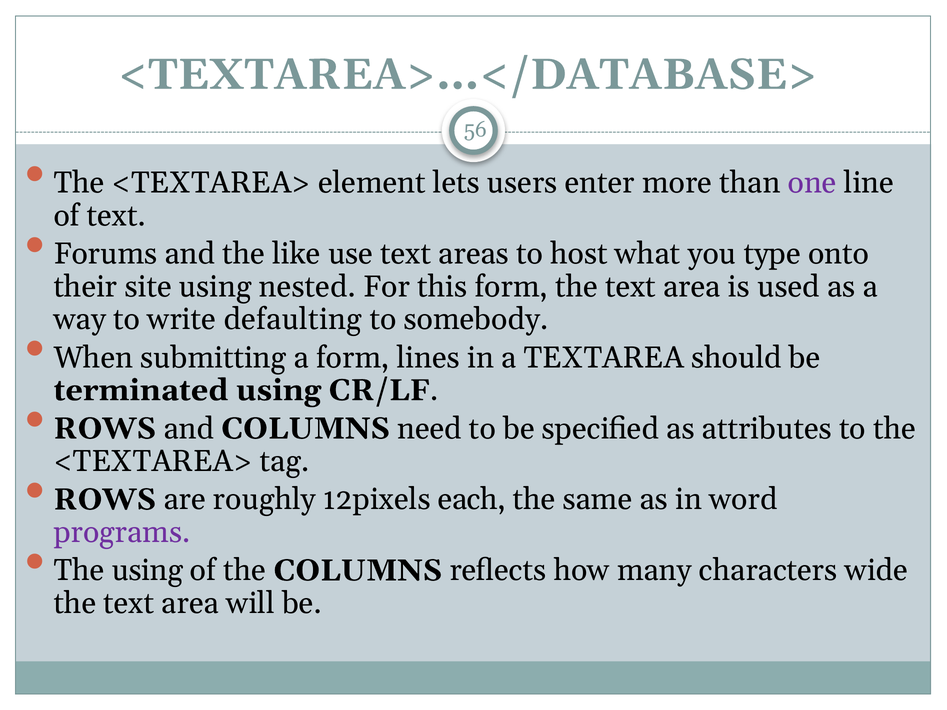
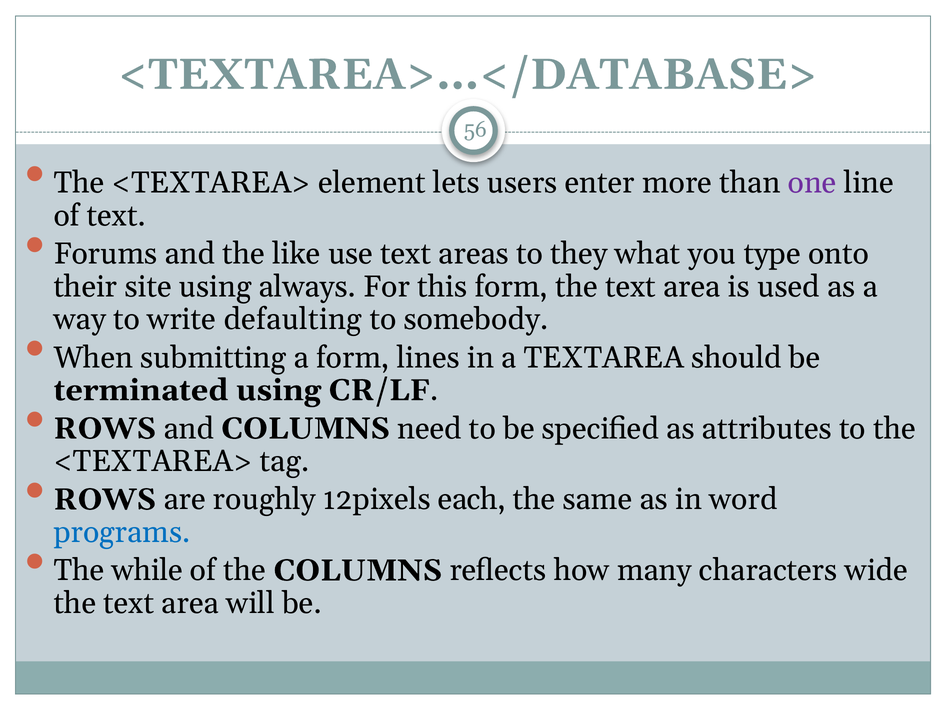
host: host -> they
nested: nested -> always
programs colour: purple -> blue
The using: using -> while
